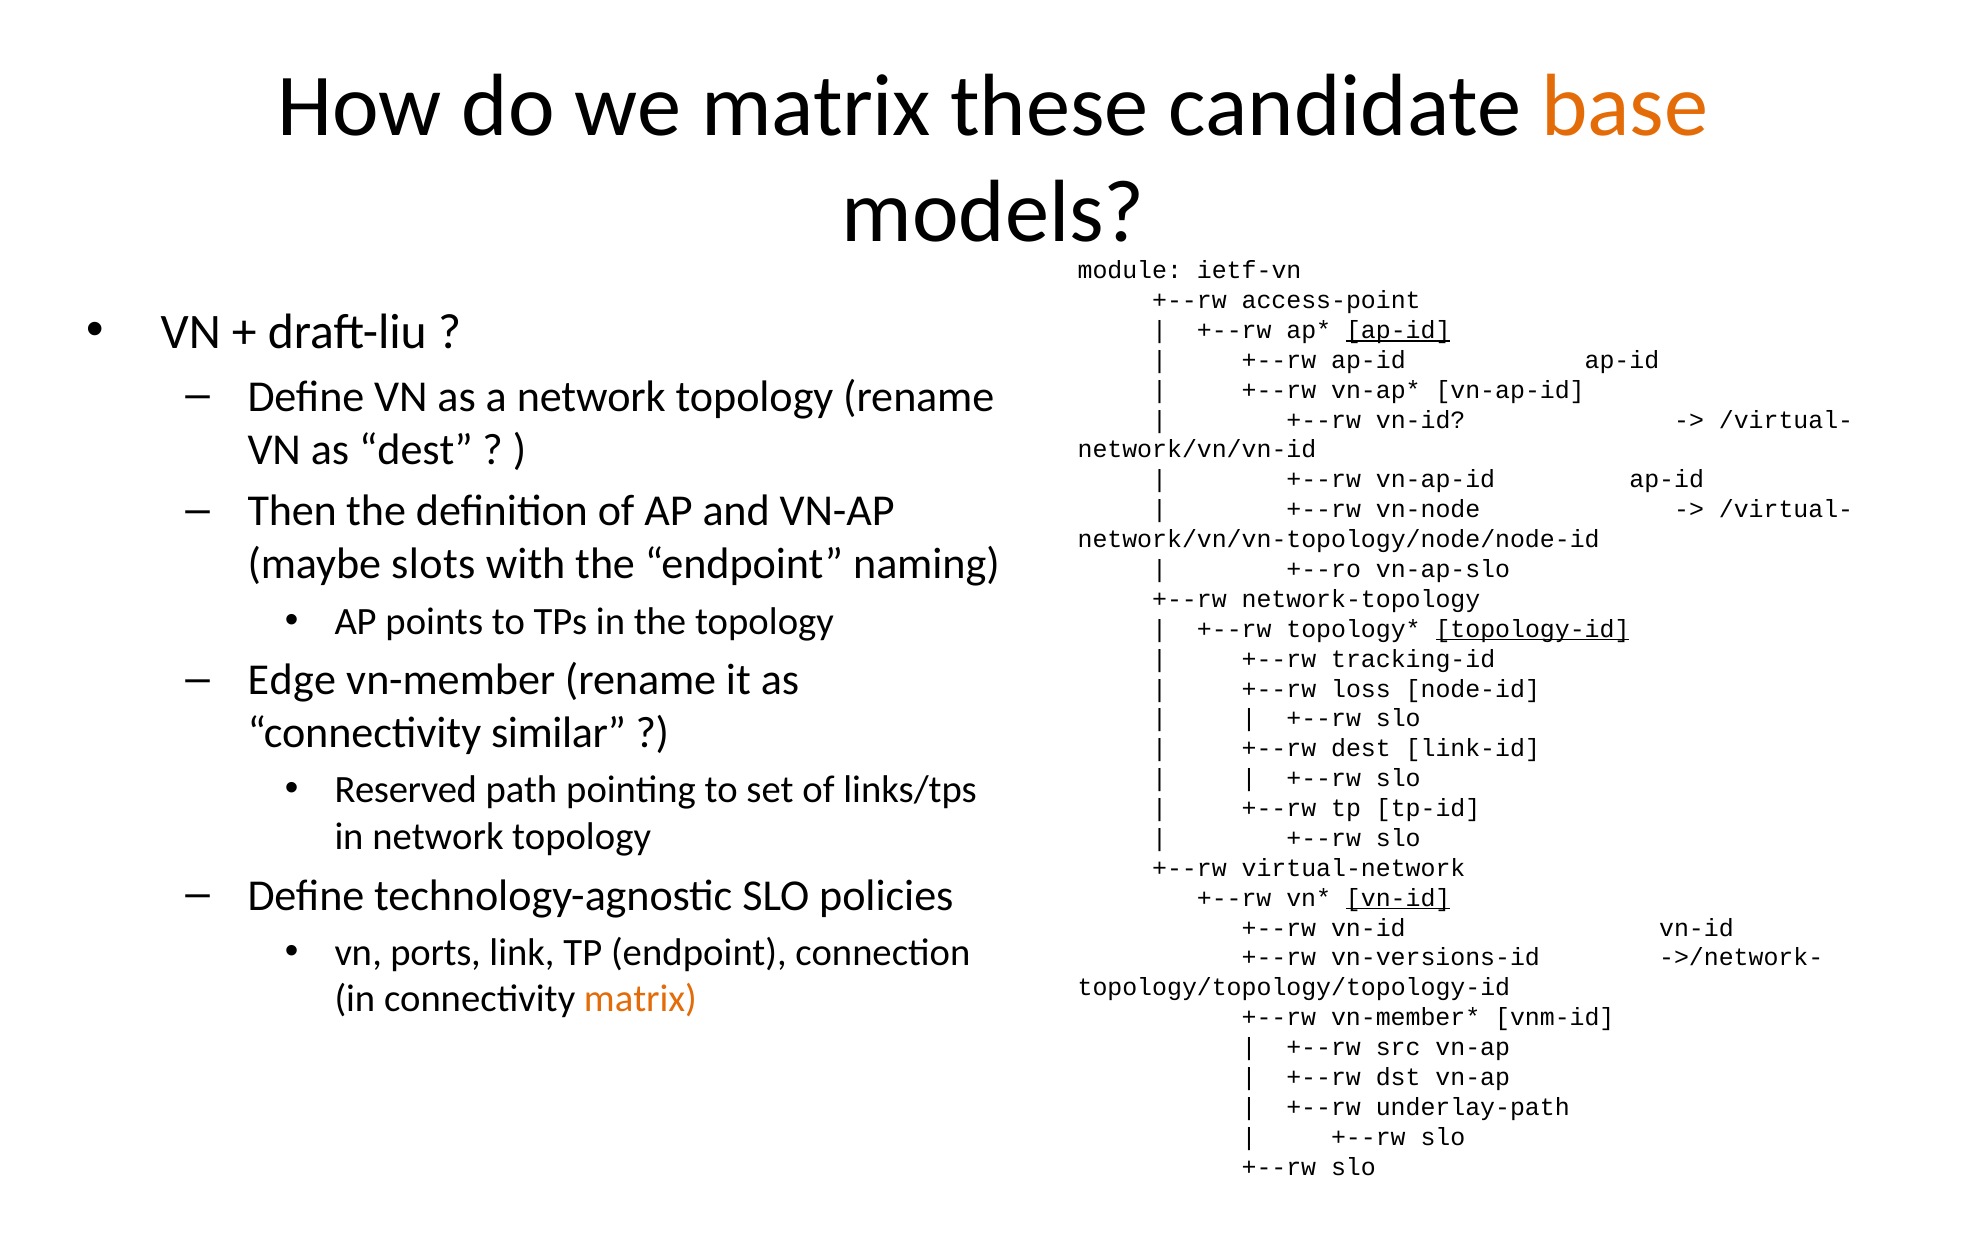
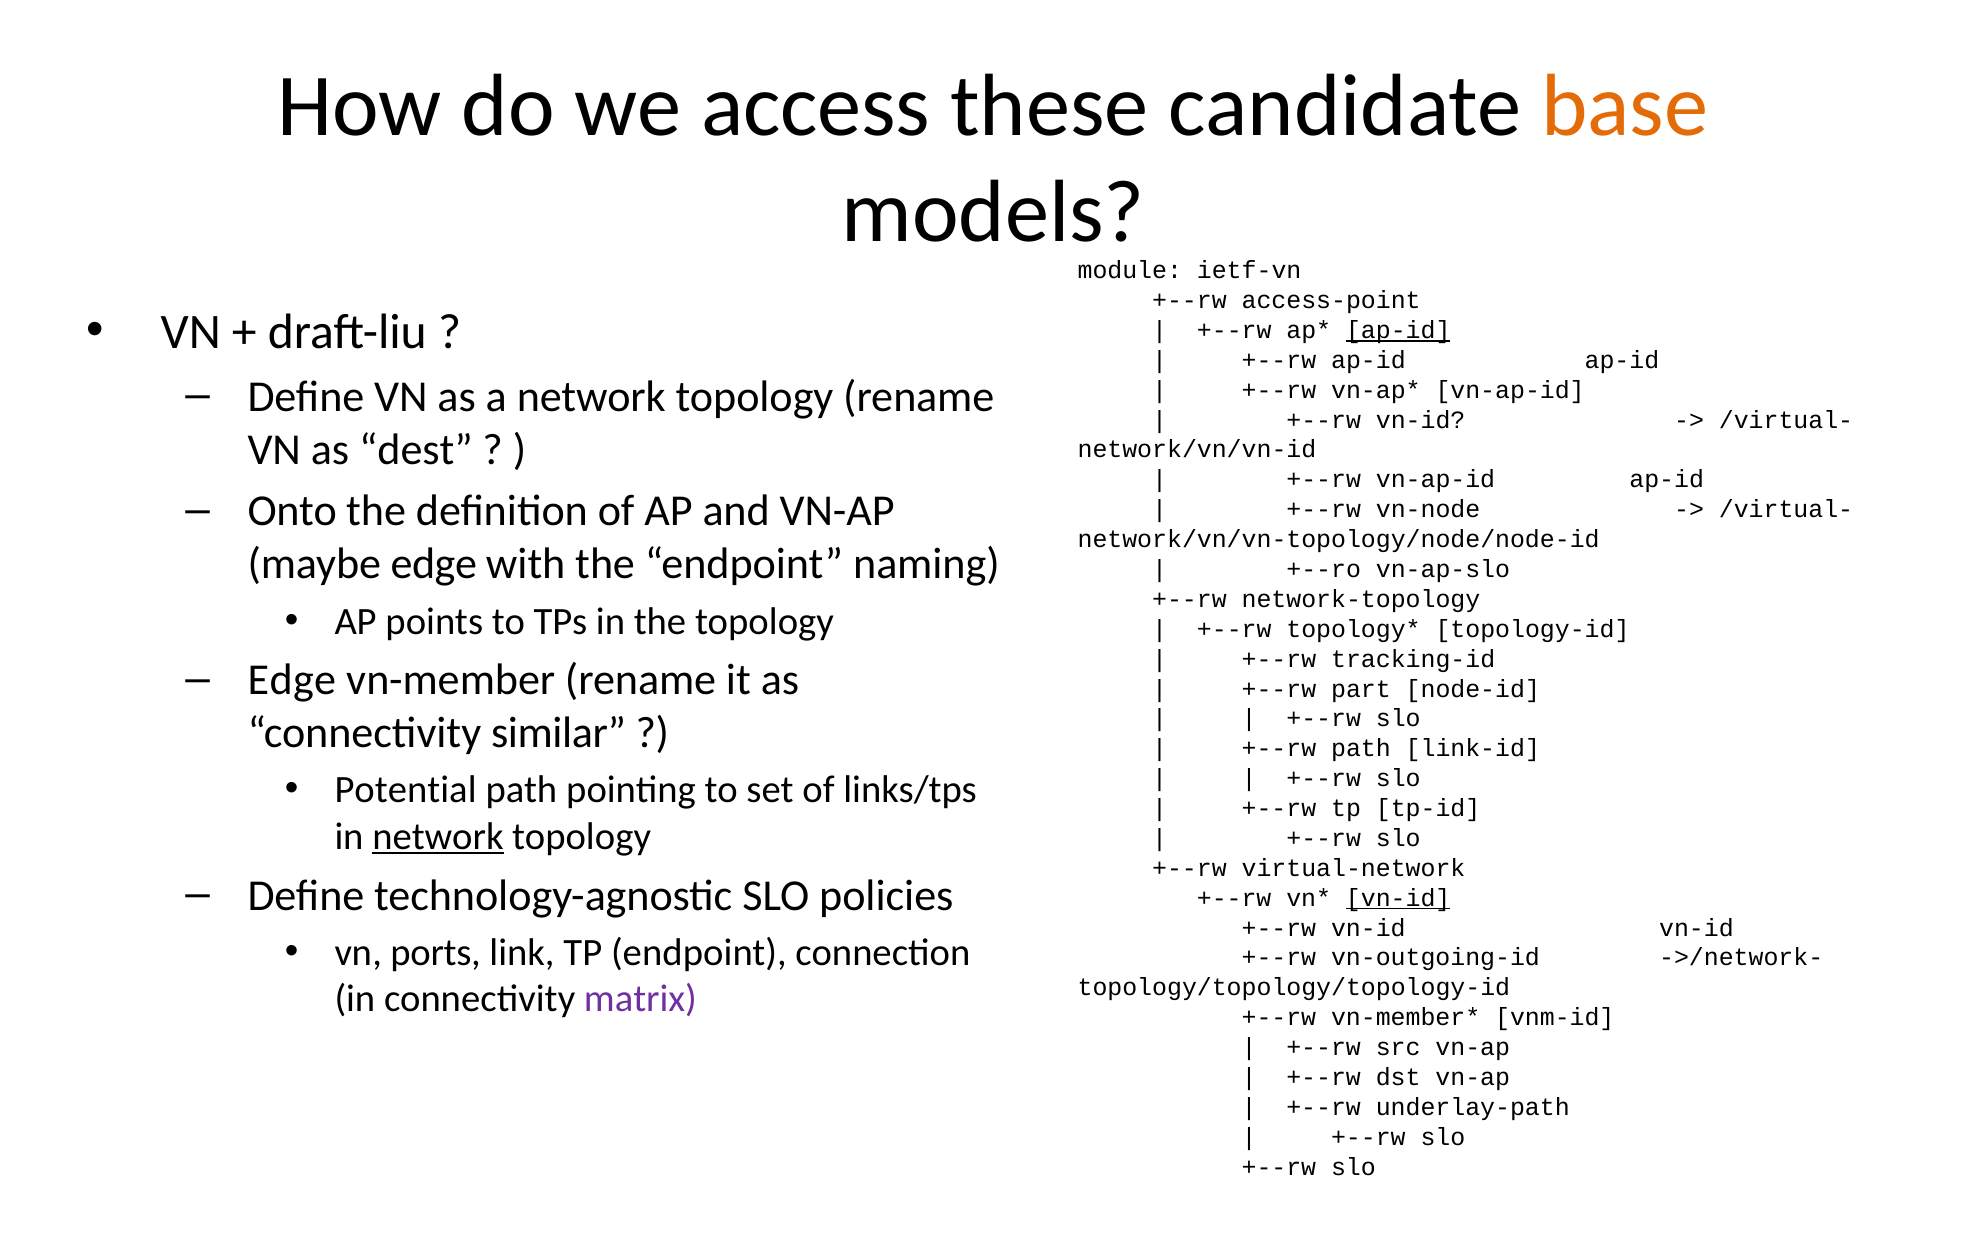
we matrix: matrix -> access
Then: Then -> Onto
maybe slots: slots -> edge
topology-id underline: present -> none
loss: loss -> part
+--rw dest: dest -> path
Reserved: Reserved -> Potential
network at (438, 837) underline: none -> present
vn-versions-id: vn-versions-id -> vn-outgoing-id
matrix at (640, 999) colour: orange -> purple
